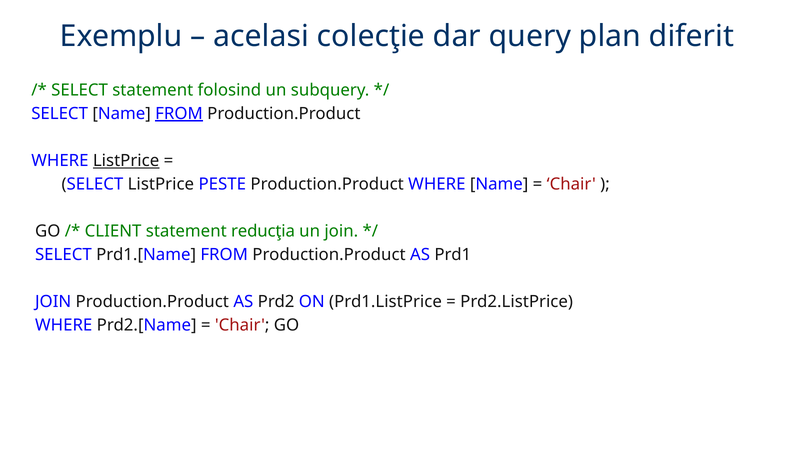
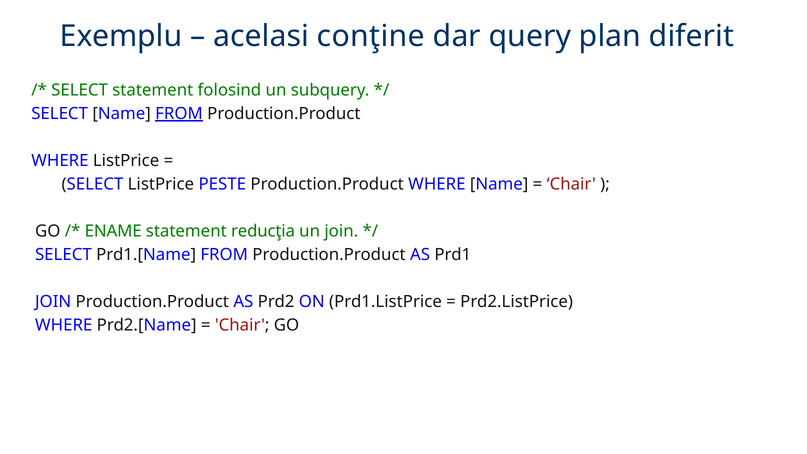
colecţie: colecţie -> conţine
ListPrice at (126, 161) underline: present -> none
CLIENT: CLIENT -> ENAME
